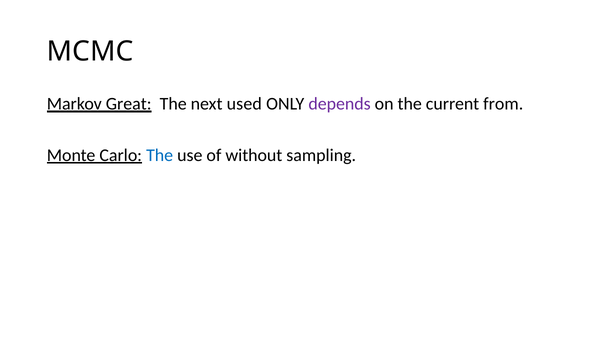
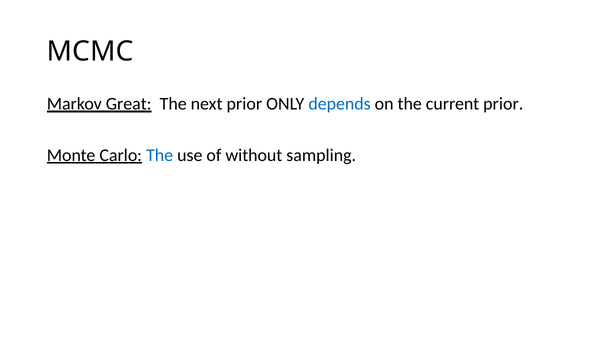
next used: used -> prior
depends colour: purple -> blue
current from: from -> prior
